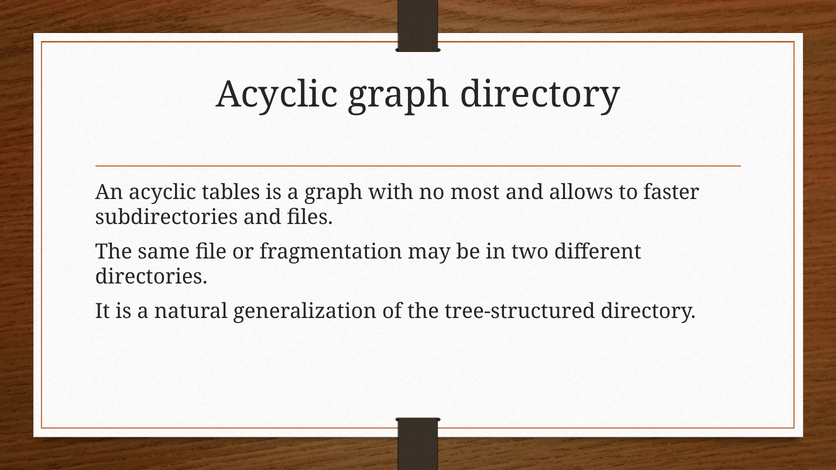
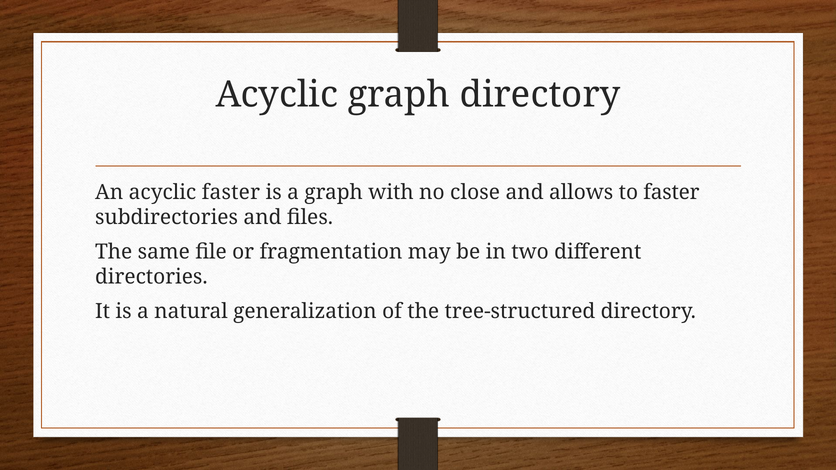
acyclic tables: tables -> faster
most: most -> close
